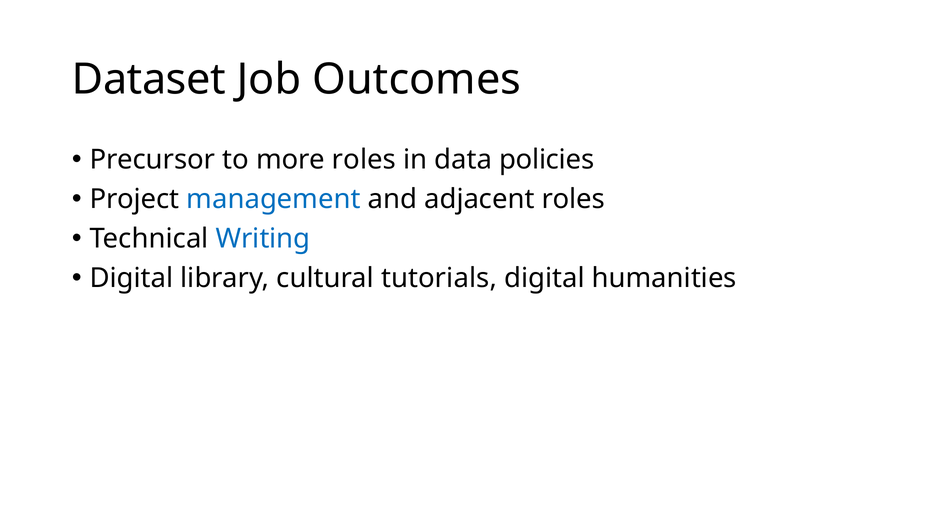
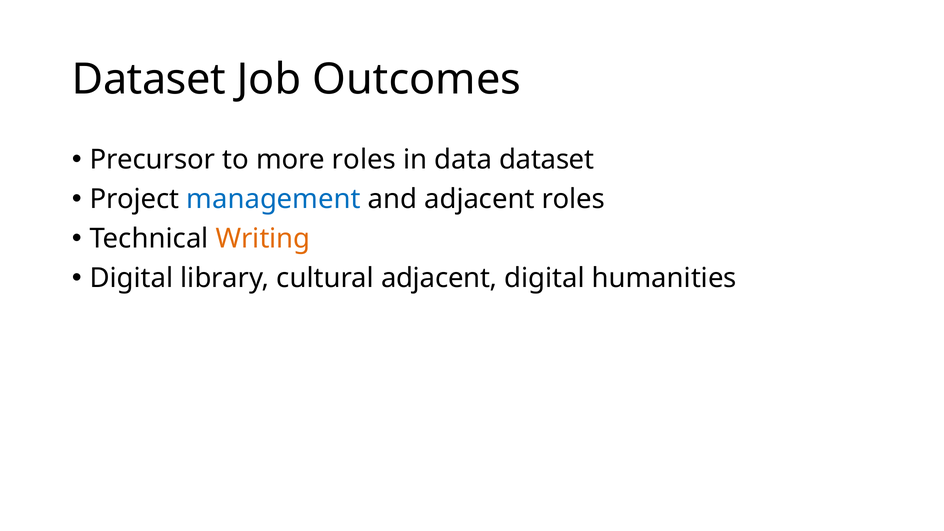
data policies: policies -> dataset
Writing colour: blue -> orange
cultural tutorials: tutorials -> adjacent
